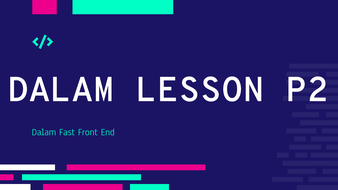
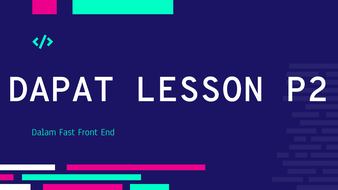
DALAM at (61, 90): DALAM -> DAPAT
